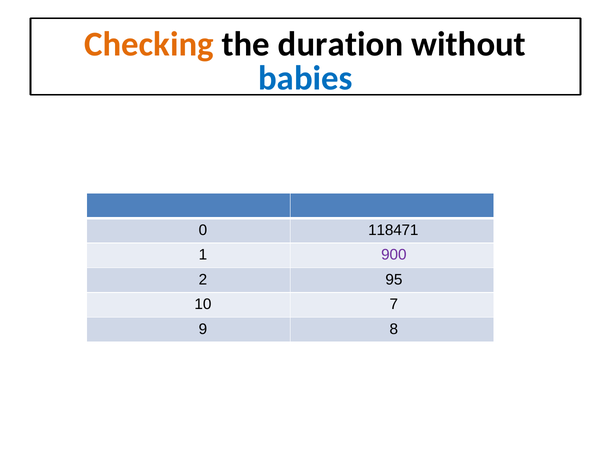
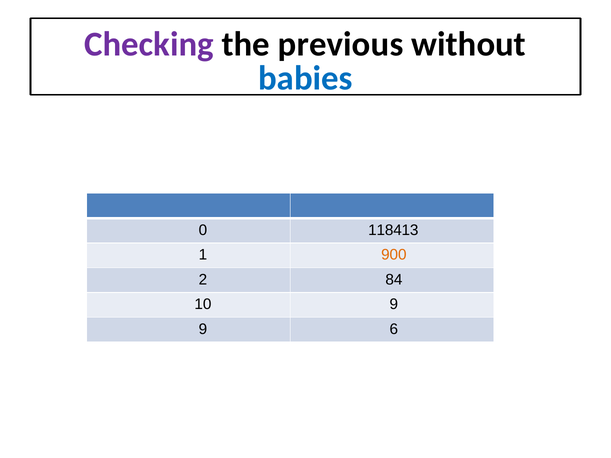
Checking colour: orange -> purple
duration: duration -> previous
118471: 118471 -> 118413
900 colour: purple -> orange
95: 95 -> 84
10 7: 7 -> 9
8: 8 -> 6
